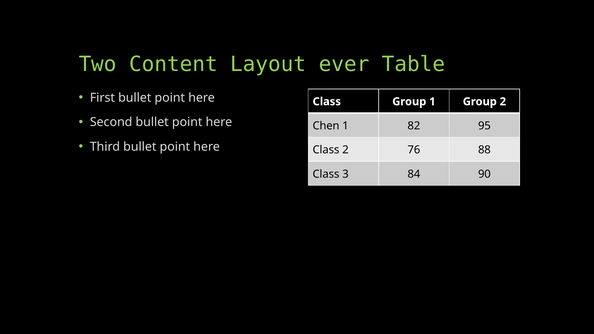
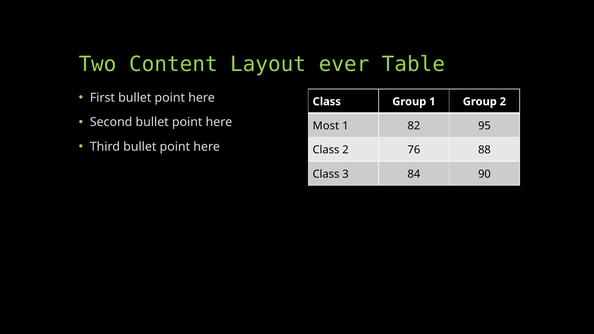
Chen: Chen -> Most
